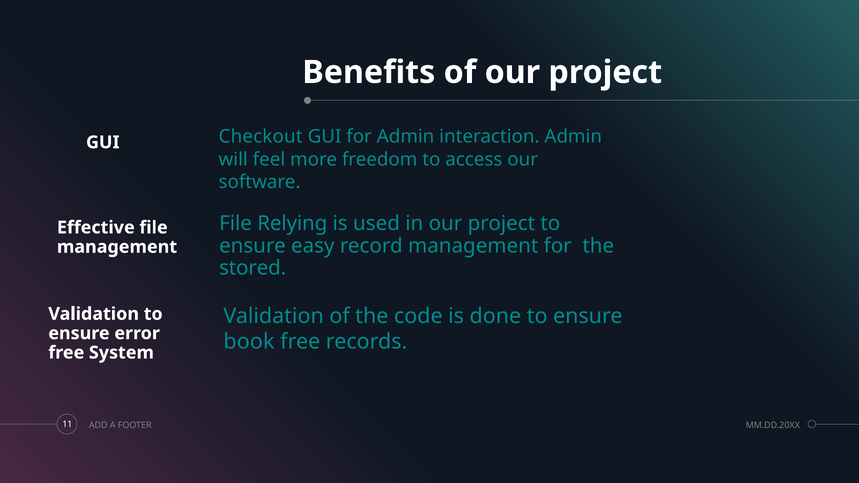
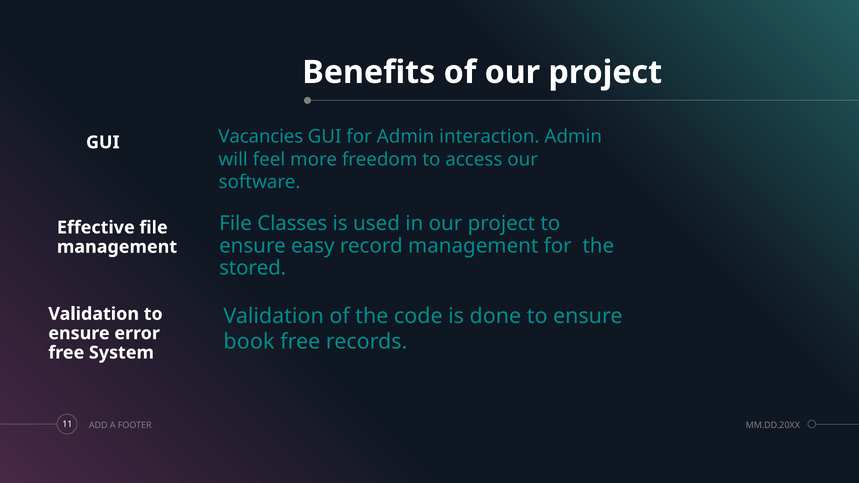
Checkout: Checkout -> Vacancies
Relying: Relying -> Classes
